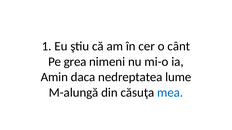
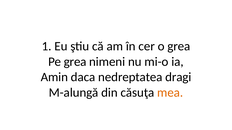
o cânt: cânt -> grea
lume: lume -> dragi
mea colour: blue -> orange
